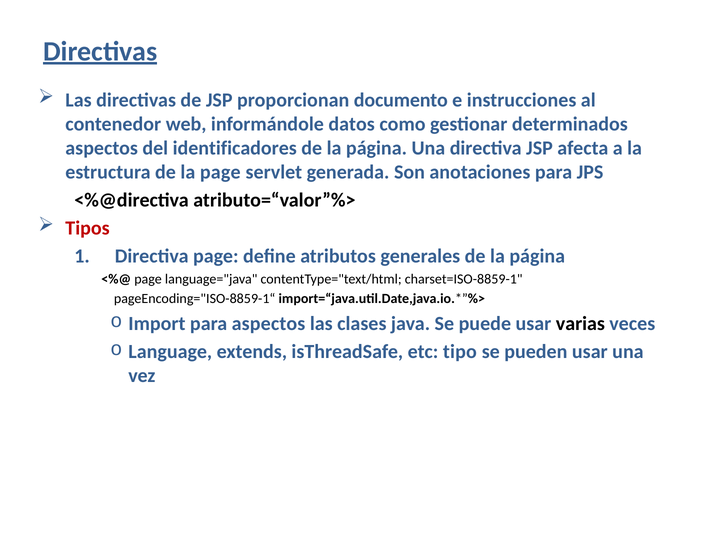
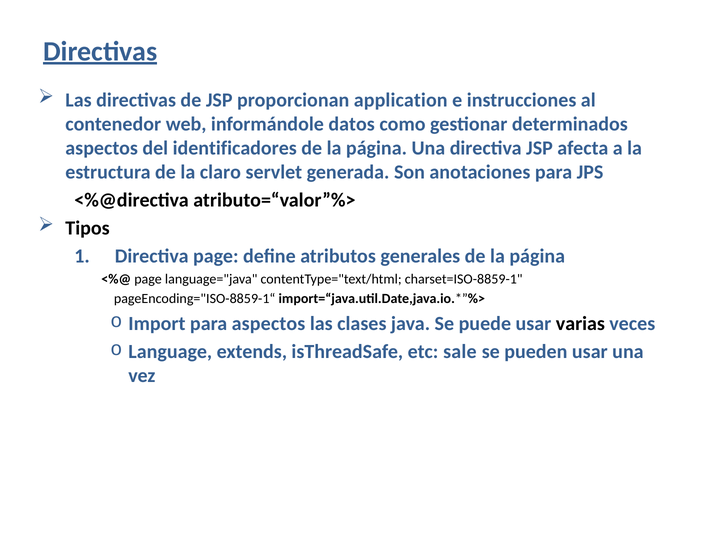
documento: documento -> application
la page: page -> claro
Tipos colour: red -> black
tipo: tipo -> sale
